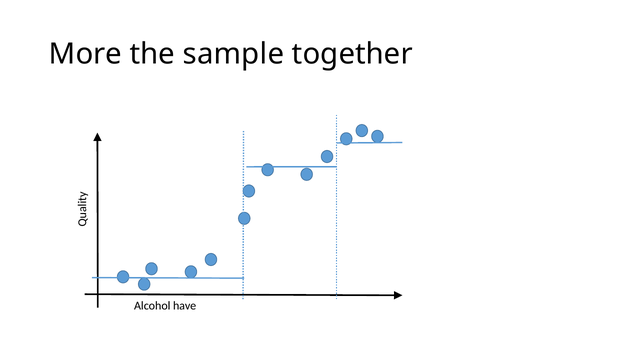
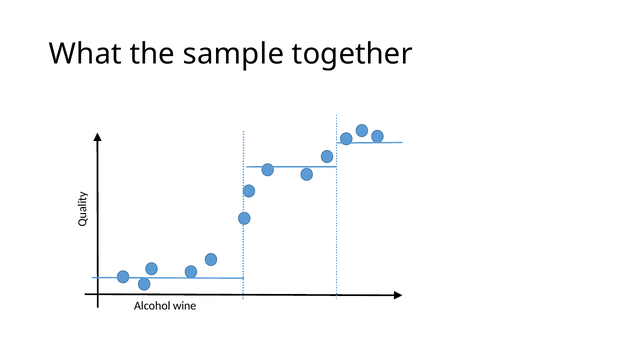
More: More -> What
have: have -> wine
